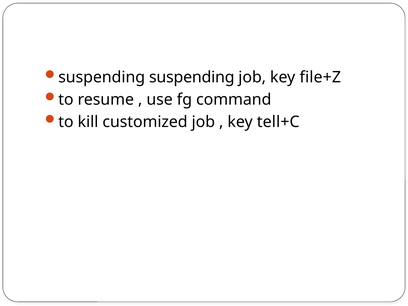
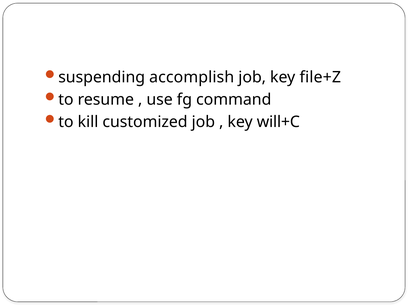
suspending suspending: suspending -> accomplish
tell+C: tell+C -> will+C
